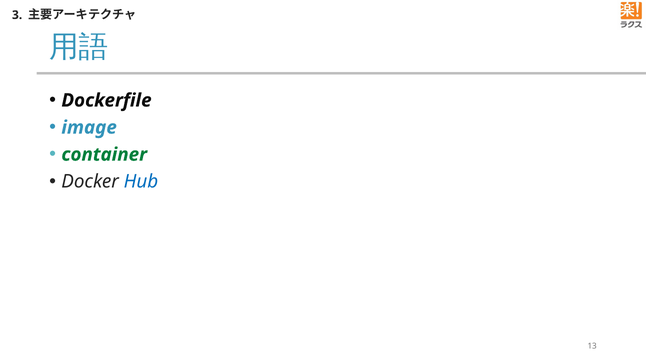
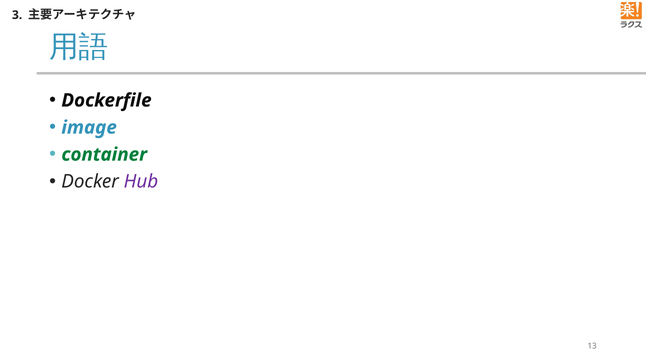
Hub colour: blue -> purple
